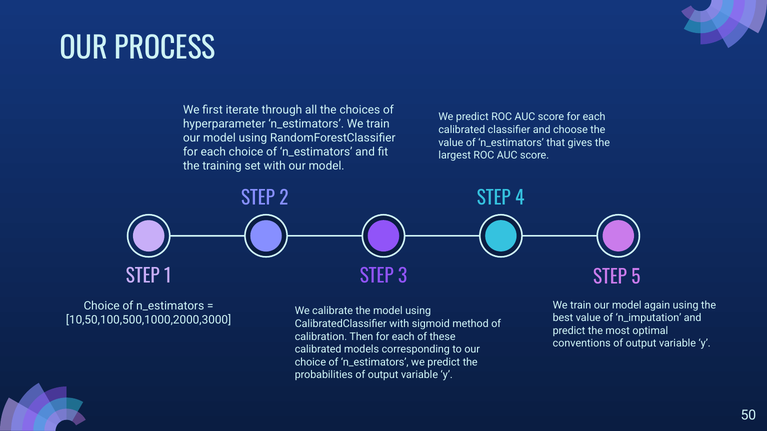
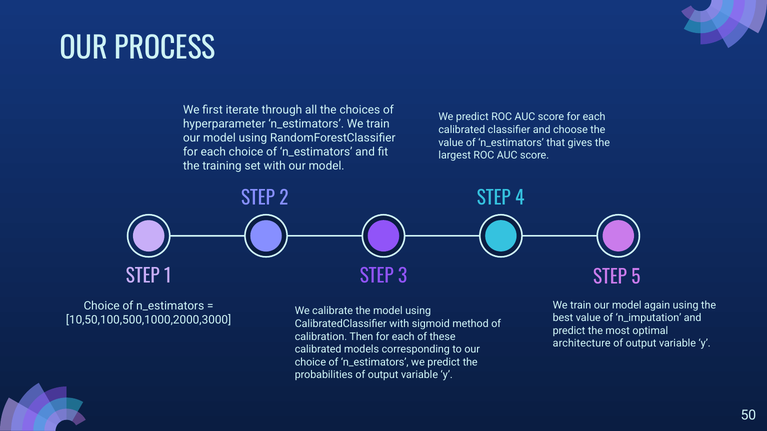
conventions: conventions -> architecture
